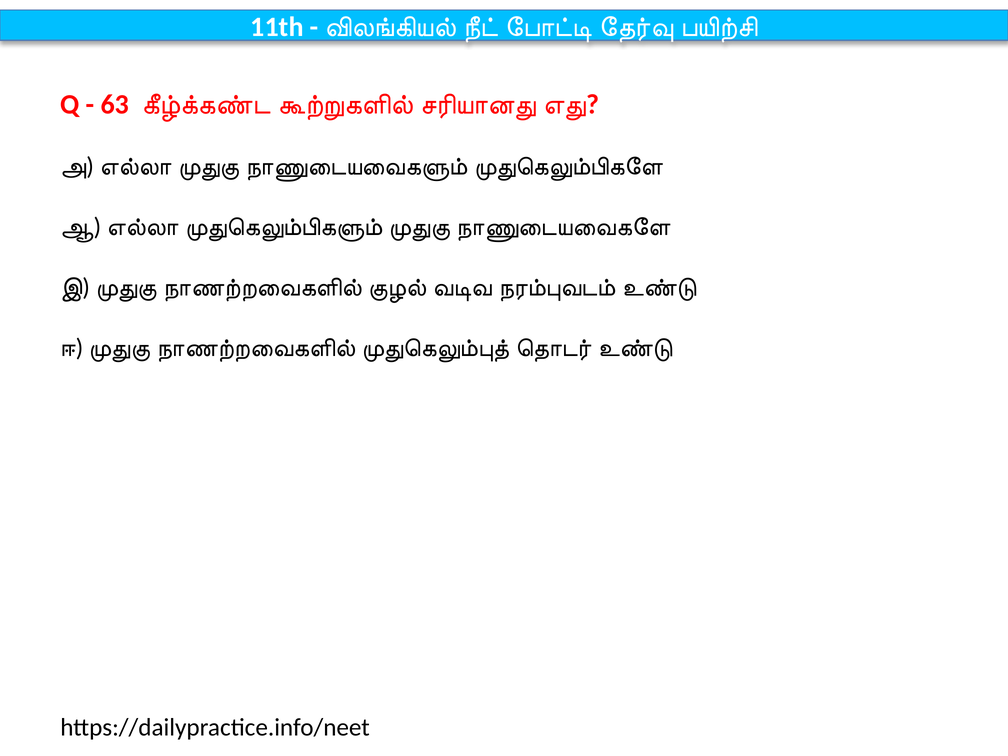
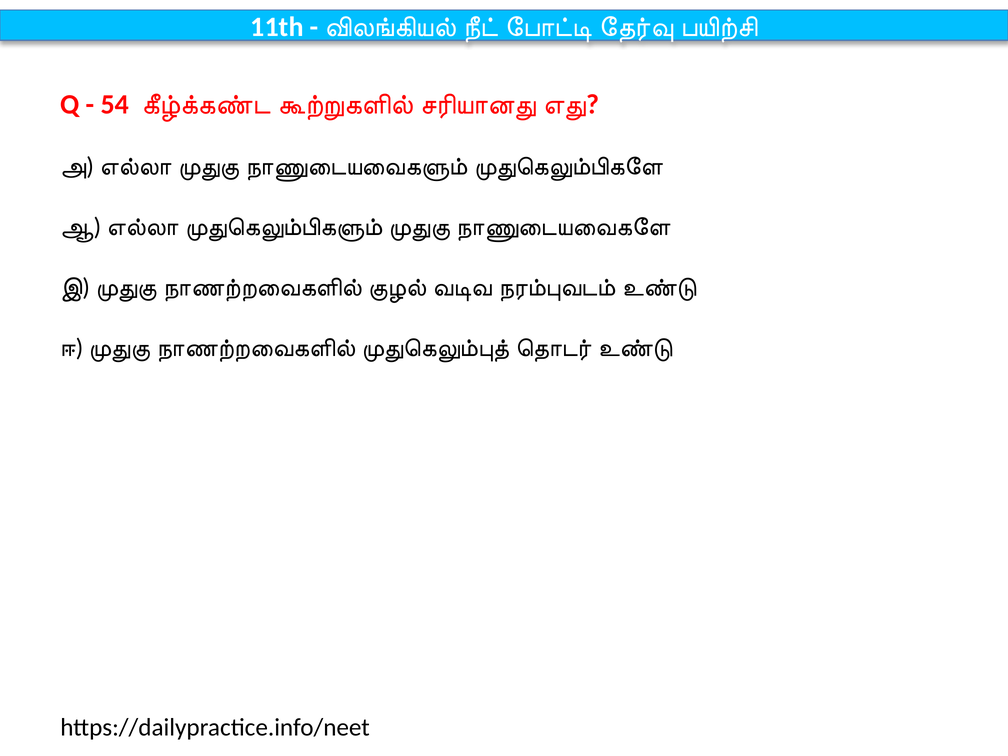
63: 63 -> 54
